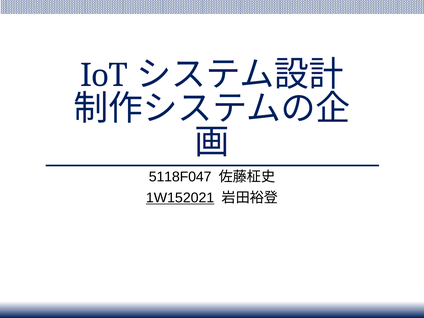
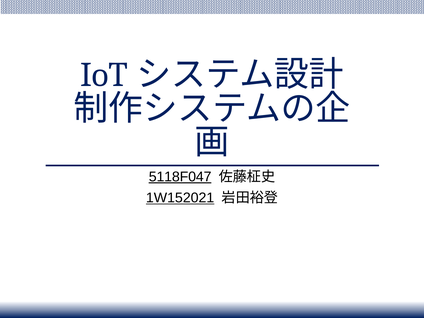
5118F047 underline: none -> present
